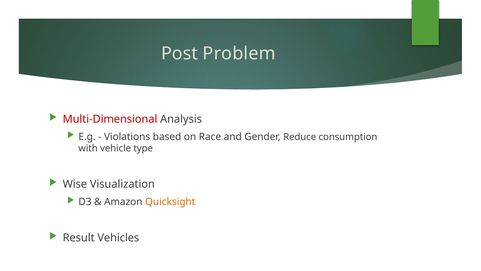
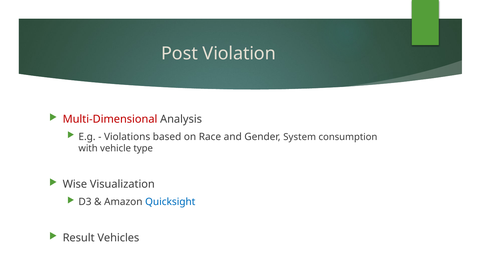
Problem: Problem -> Violation
Reduce: Reduce -> System
Quicksight colour: orange -> blue
